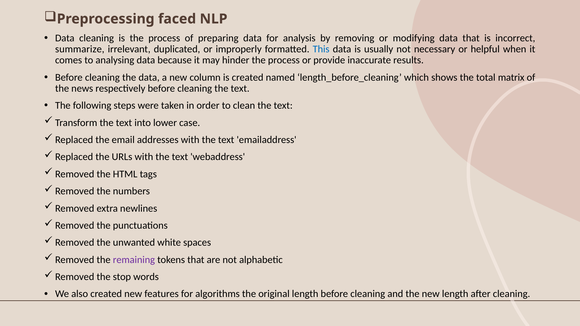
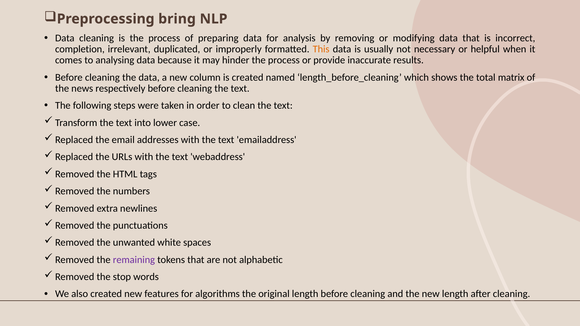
faced: faced -> bring
summarize: summarize -> completion
This colour: blue -> orange
